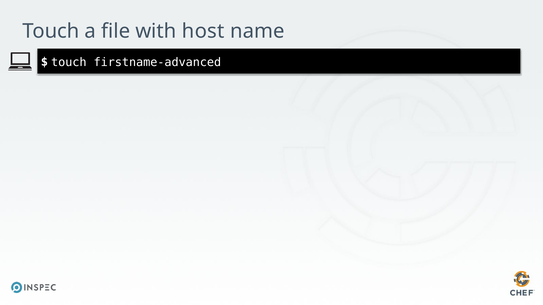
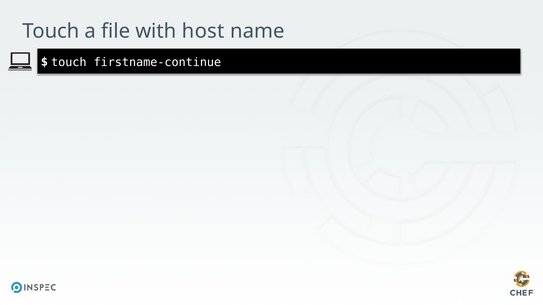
firstname-advanced: firstname-advanced -> firstname-continue
